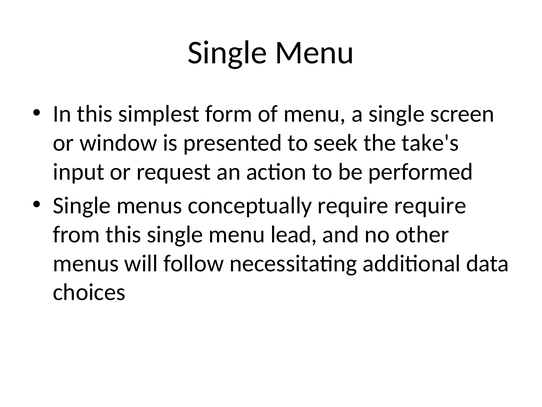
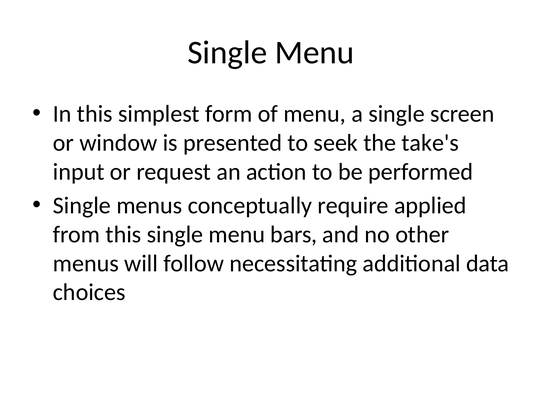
require require: require -> applied
lead: lead -> bars
